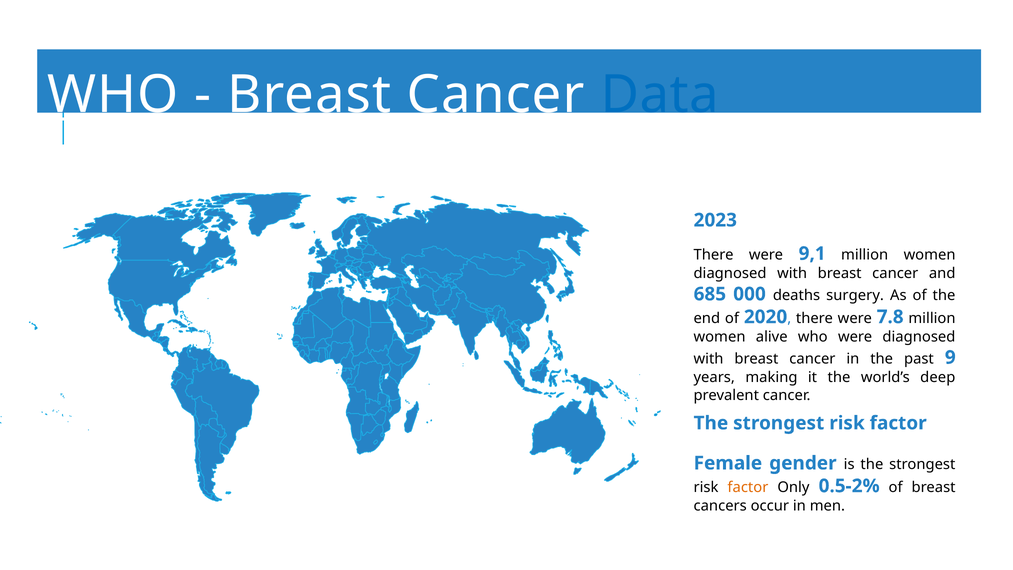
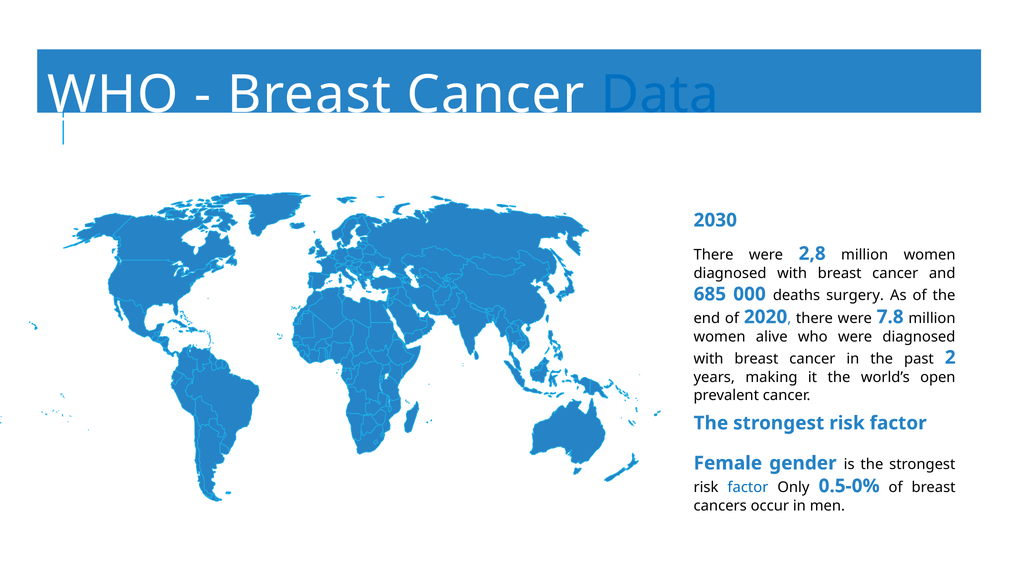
2023: 2023 -> 2030
9,1: 9,1 -> 2,8
9: 9 -> 2
deep: deep -> open
factor at (748, 487) colour: orange -> blue
0.5-2%: 0.5-2% -> 0.5-0%
